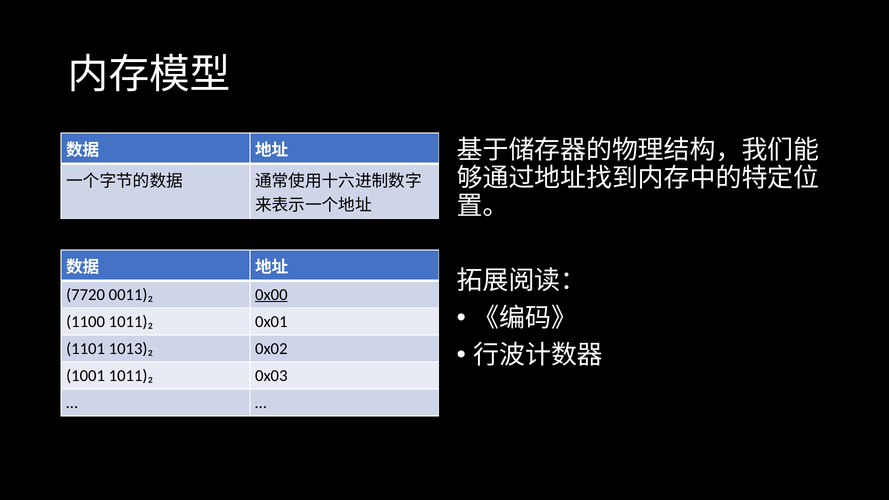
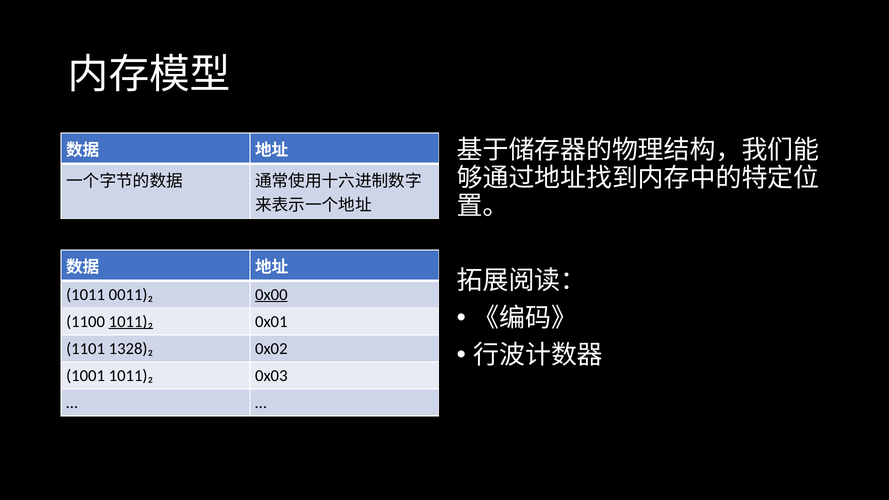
7720: 7720 -> 1011
1011)₂ at (131, 322) underline: none -> present
1013)₂: 1013)₂ -> 1328)₂
